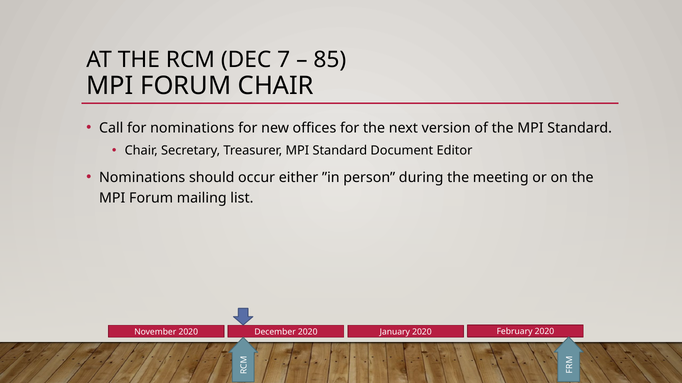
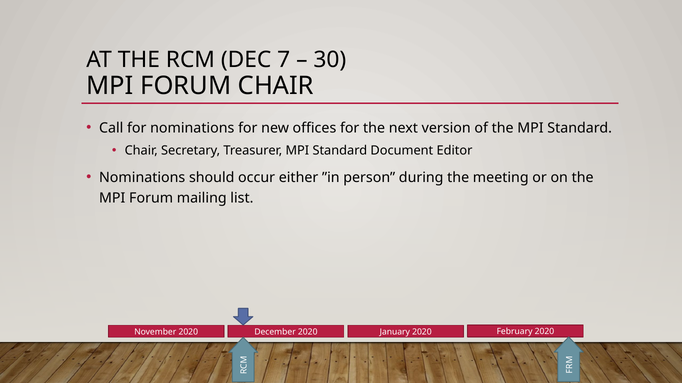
85: 85 -> 30
